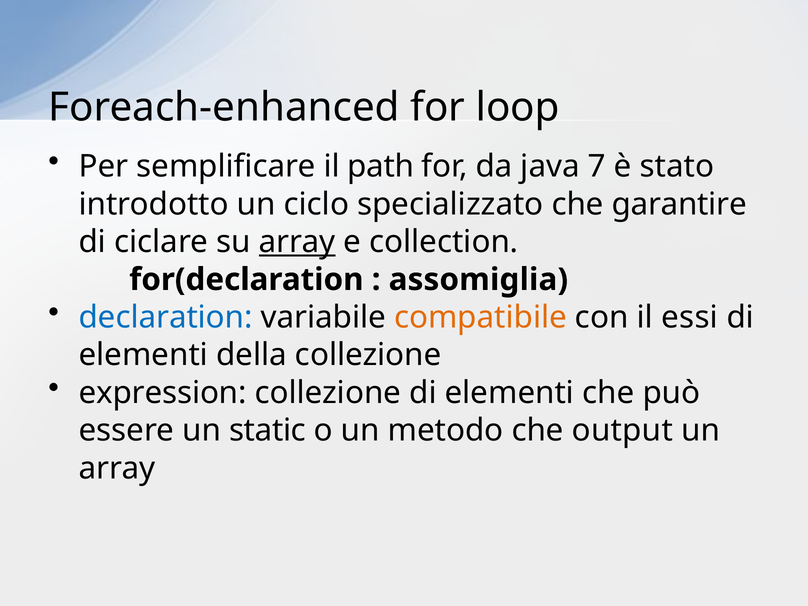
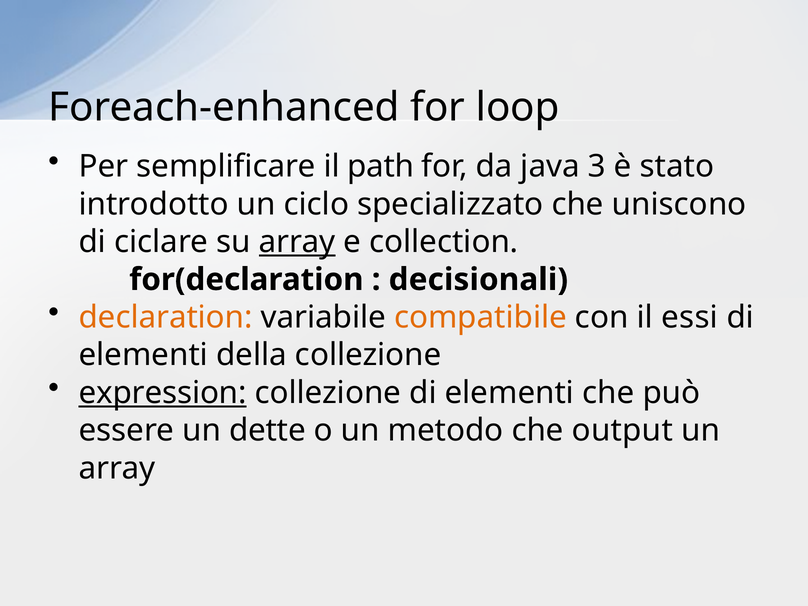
7: 7 -> 3
garantire: garantire -> uniscono
assomiglia: assomiglia -> decisionali
declaration colour: blue -> orange
expression underline: none -> present
static: static -> dette
